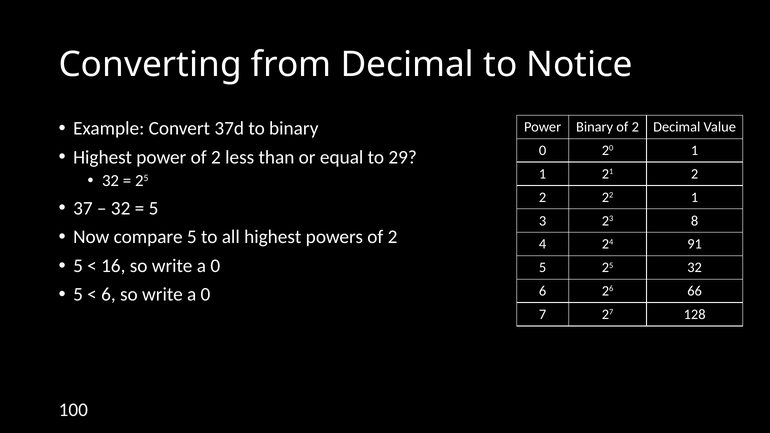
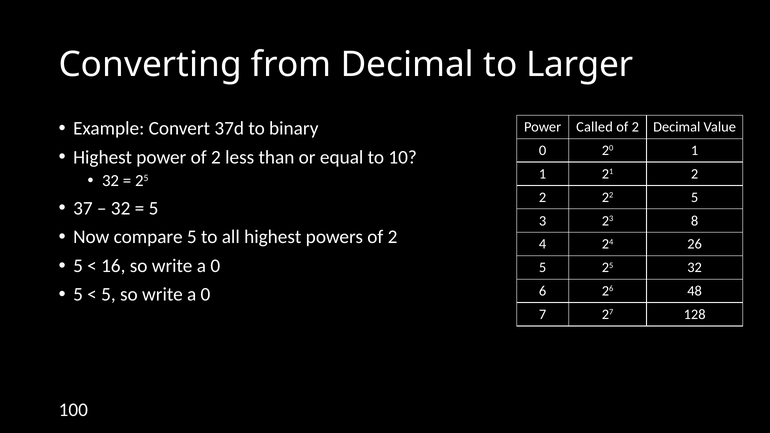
Notice: Notice -> Larger
Power Binary: Binary -> Called
29: 29 -> 10
22 1: 1 -> 5
24 91: 91 -> 26
6 at (108, 295): 6 -> 5
66: 66 -> 48
